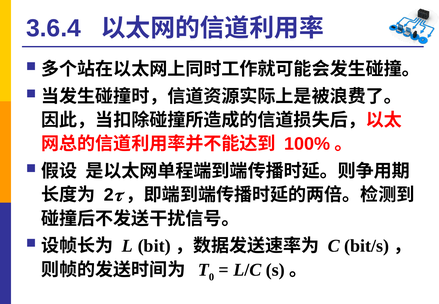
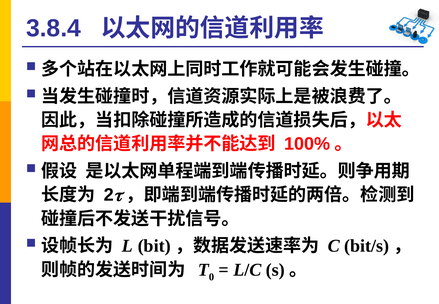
3.6.4: 3.6.4 -> 3.8.4
